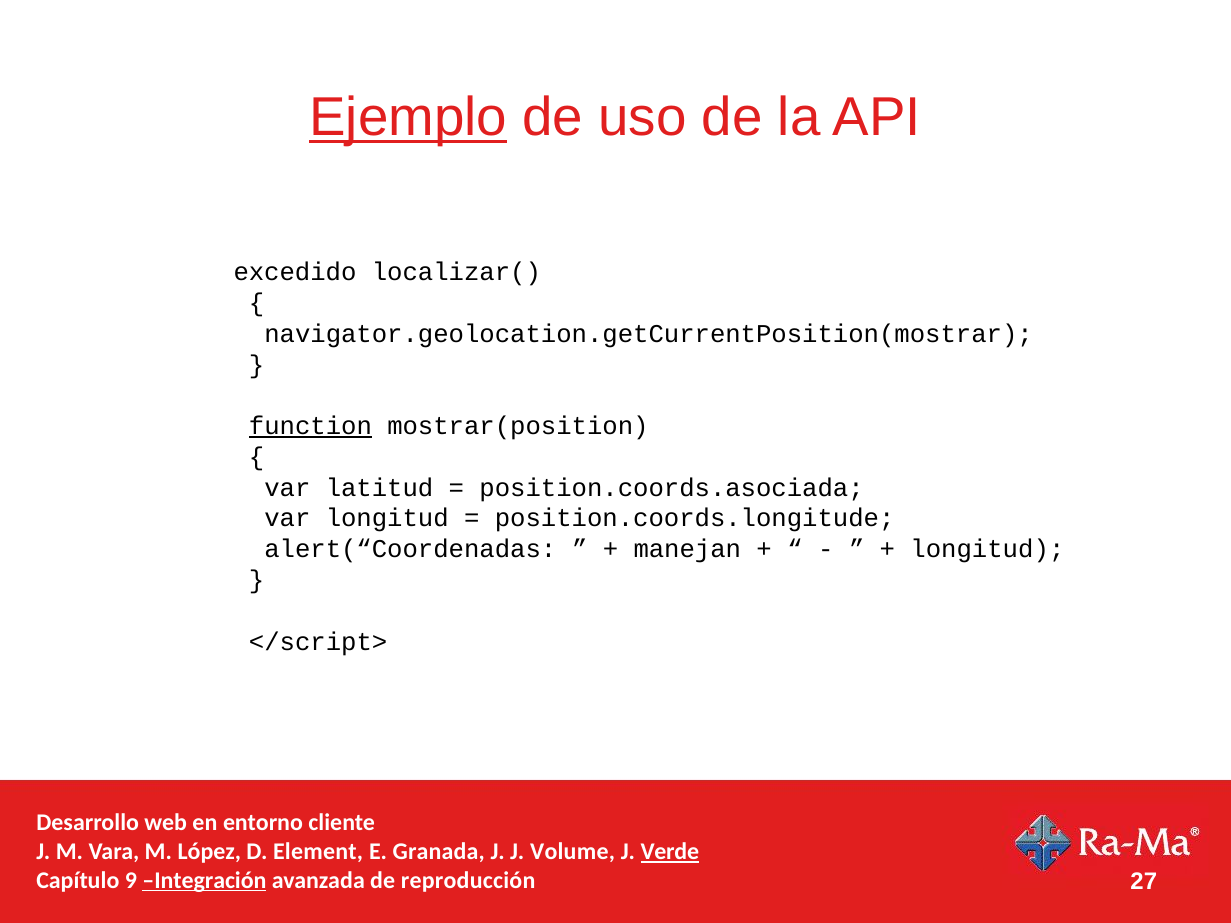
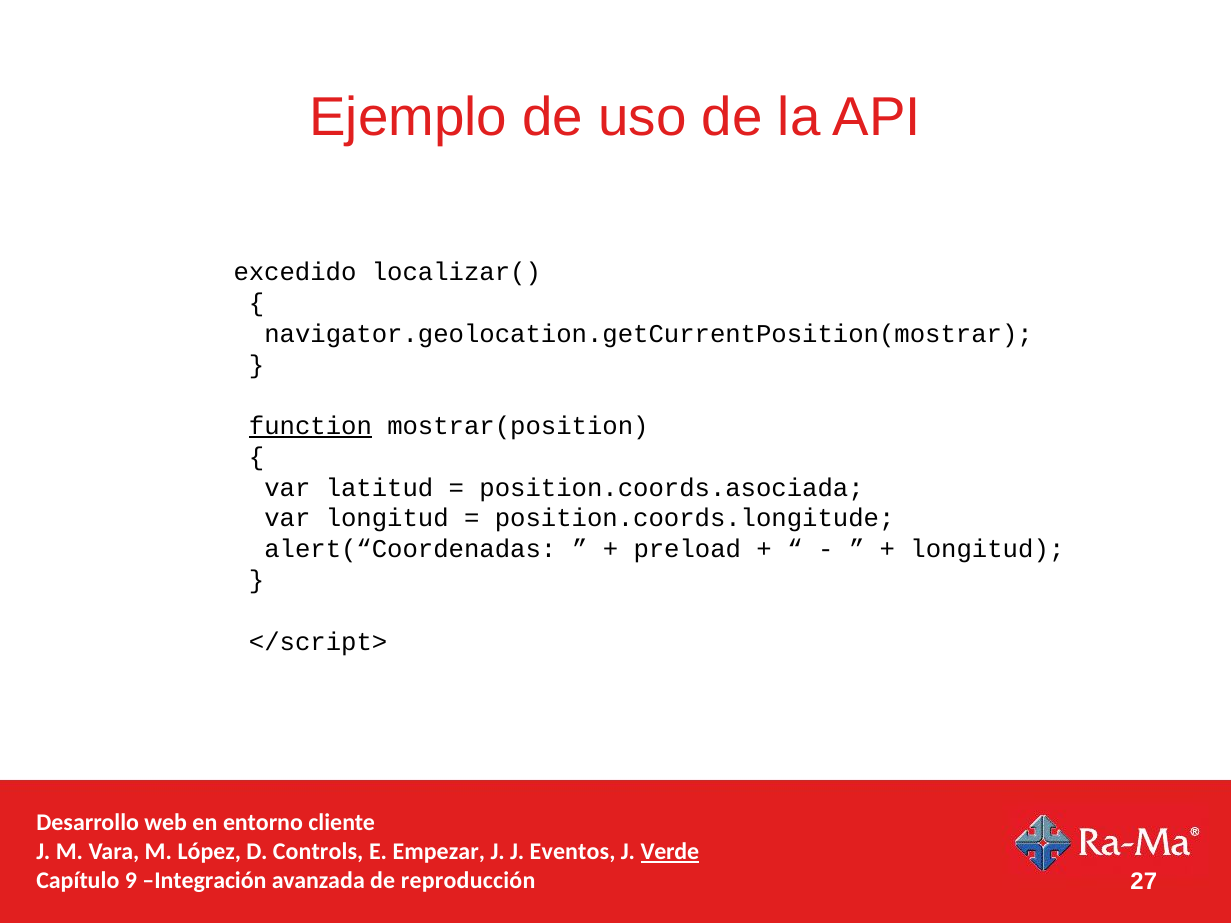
Ejemplo underline: present -> none
manejan: manejan -> preload
Element: Element -> Controls
Granada: Granada -> Empezar
Volume: Volume -> Eventos
Integración underline: present -> none
